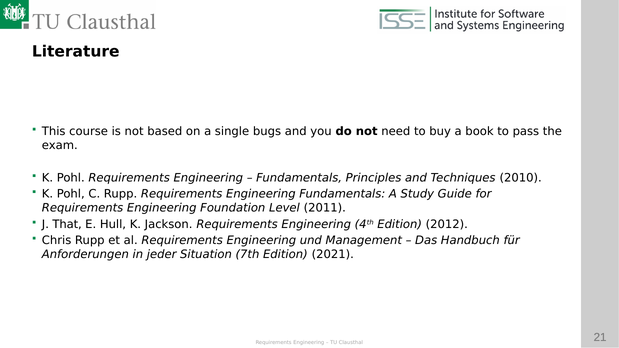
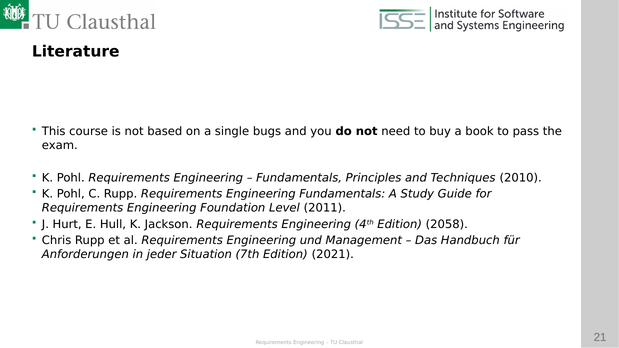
That: That -> Hurt
2012: 2012 -> 2058
